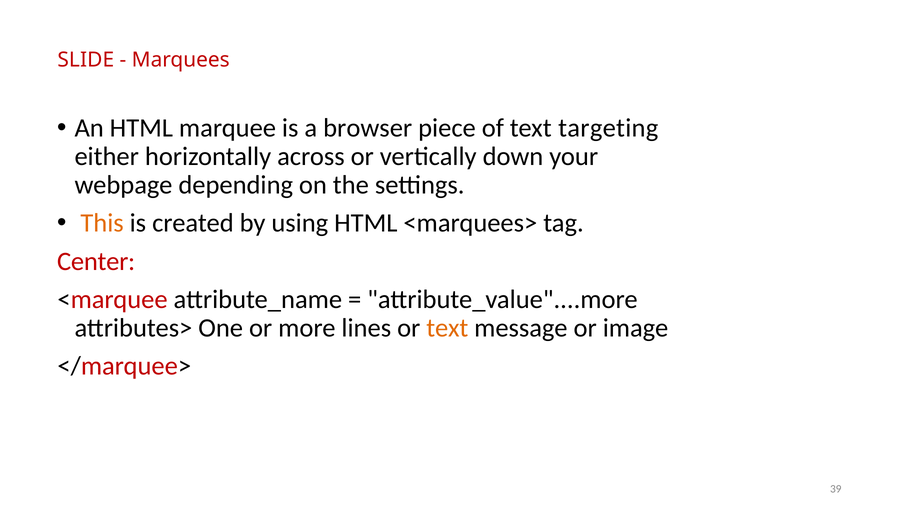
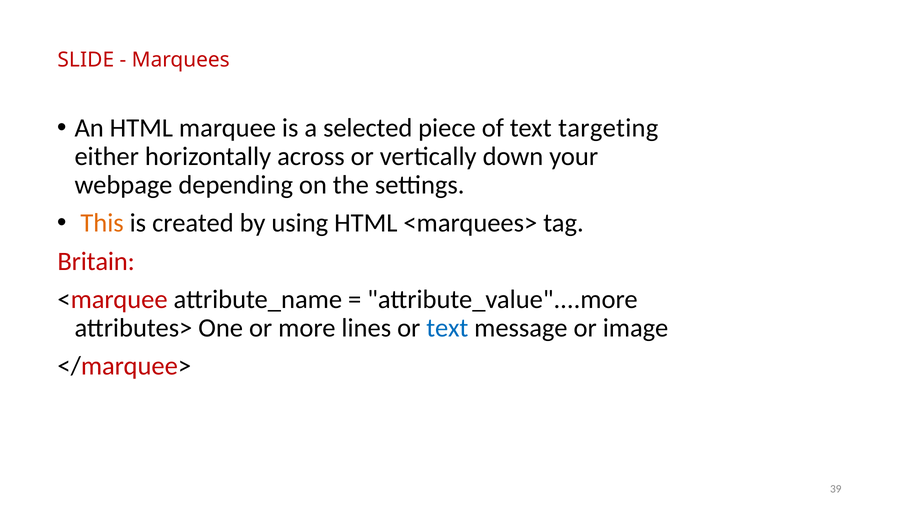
browser: browser -> selected
Center: Center -> Britain
text at (447, 328) colour: orange -> blue
